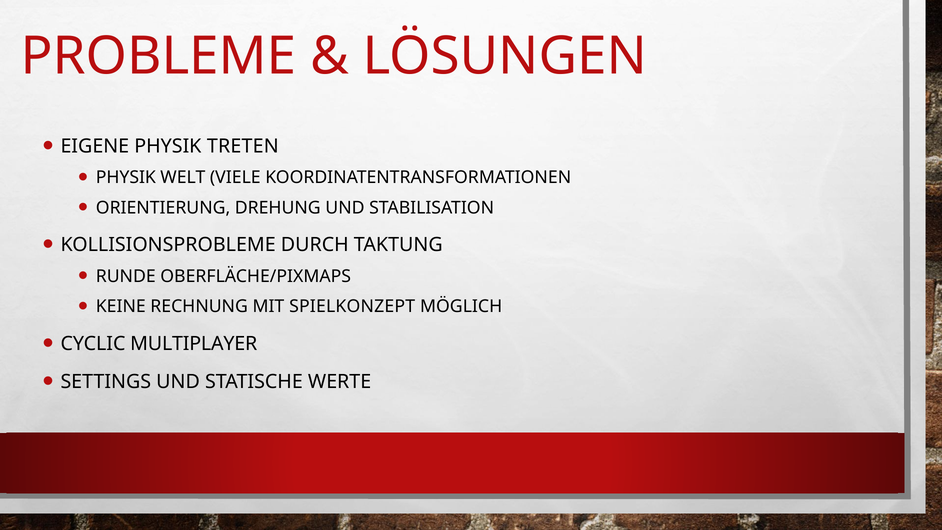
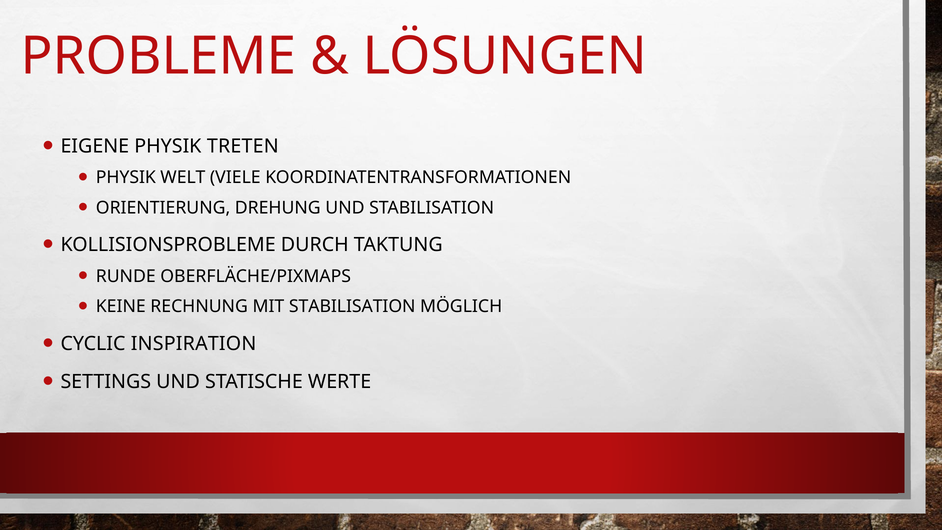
MIT SPIELKONZEPT: SPIELKONZEPT -> STABILISATION
MULTIPLAYER: MULTIPLAYER -> INSPIRATION
